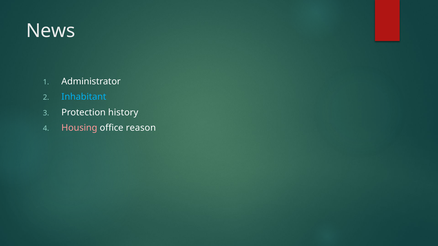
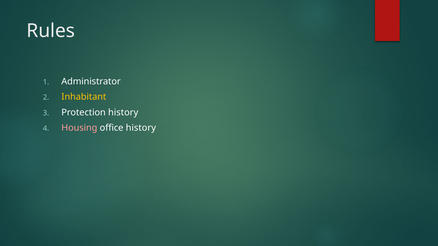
News: News -> Rules
Inhabitant colour: light blue -> yellow
office reason: reason -> history
